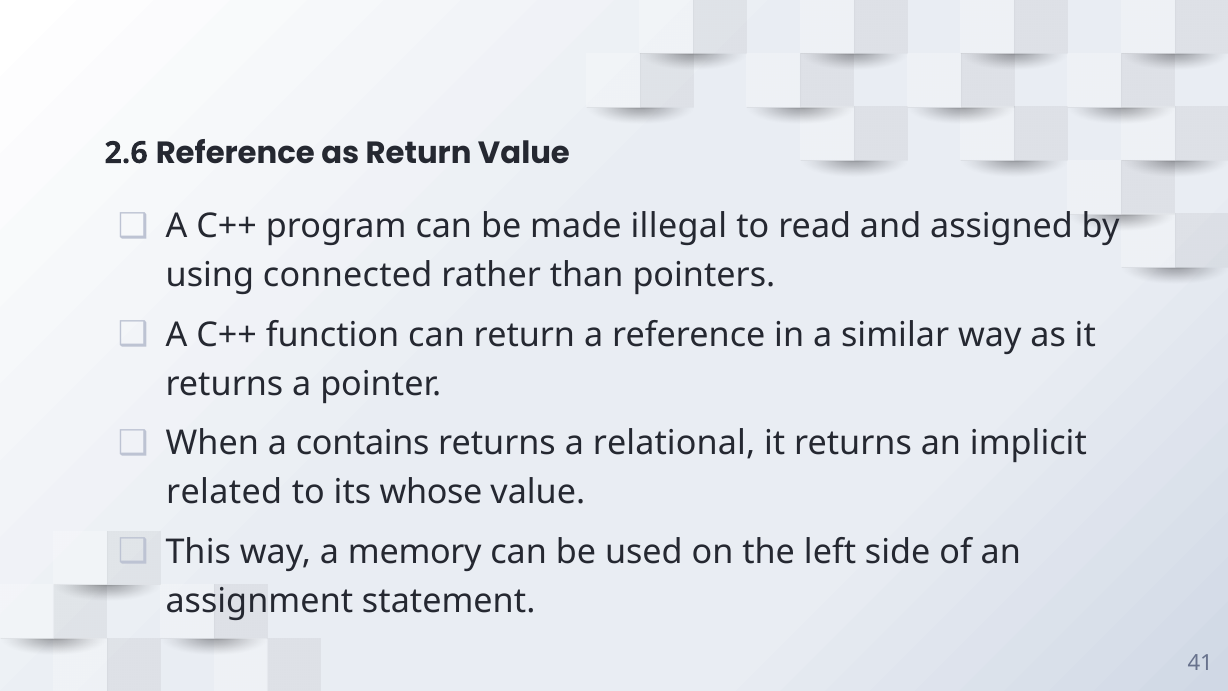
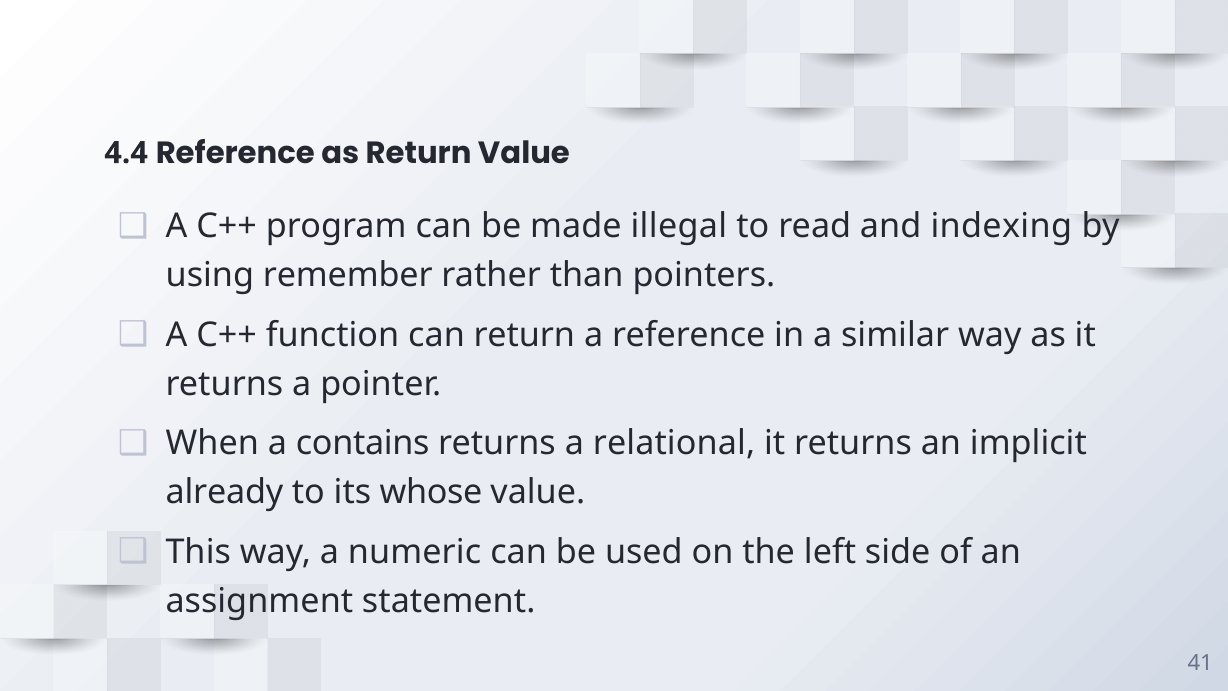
2.6: 2.6 -> 4.4
assigned: assigned -> indexing
connected: connected -> remember
related: related -> already
memory: memory -> numeric
